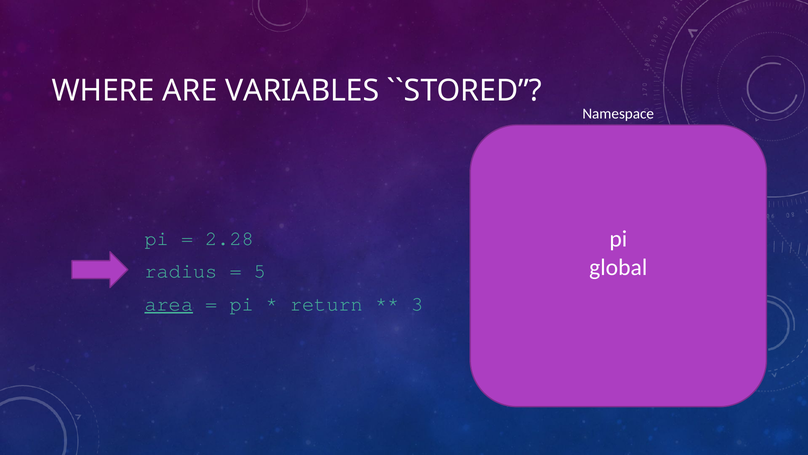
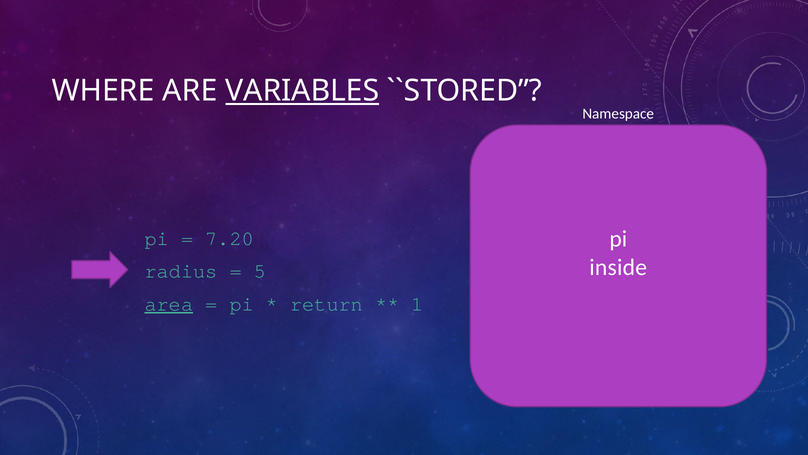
VARIABLES underline: none -> present
2.28: 2.28 -> 7.20
global: global -> inside
3: 3 -> 1
